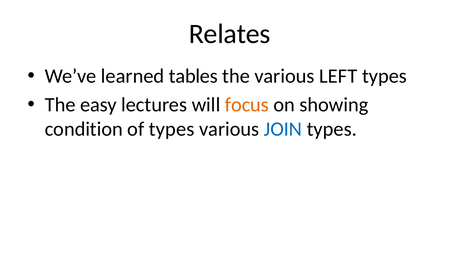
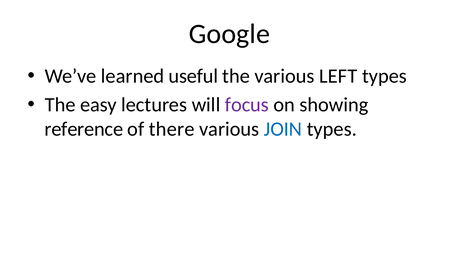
Relates: Relates -> Google
tables: tables -> useful
focus colour: orange -> purple
condition: condition -> reference
of types: types -> there
